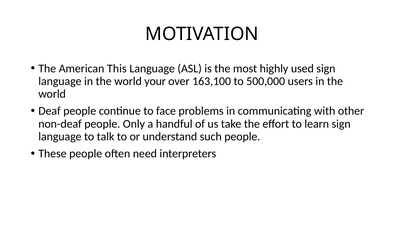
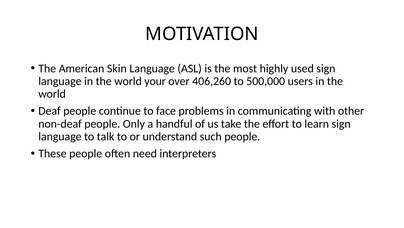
This: This -> Skin
163,100: 163,100 -> 406,260
